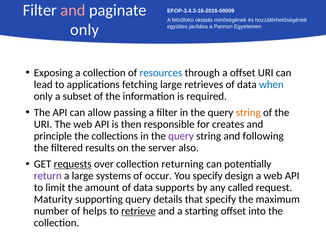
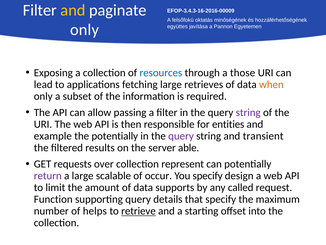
and at (73, 10) colour: pink -> yellow
a offset: offset -> those
when colour: blue -> orange
string at (248, 112) colour: orange -> purple
creates: creates -> entities
principle: principle -> example
the collections: collections -> potentially
following: following -> transient
also: also -> able
requests underline: present -> none
returning: returning -> represent
systems: systems -> scalable
Maturity: Maturity -> Function
